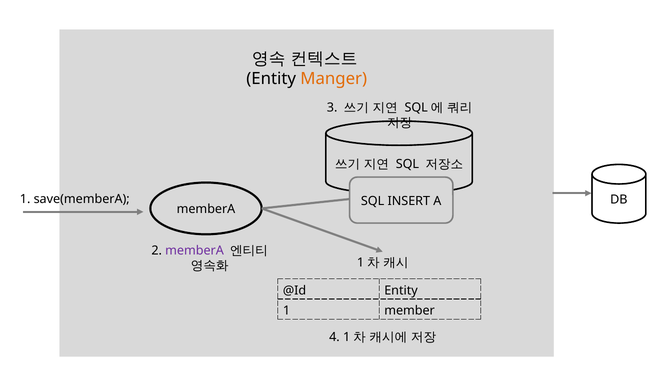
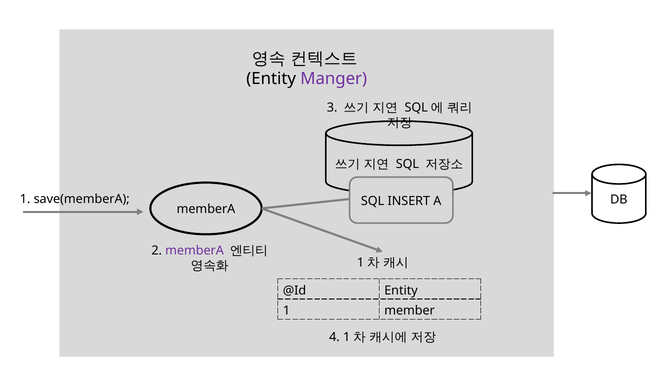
Manger colour: orange -> purple
